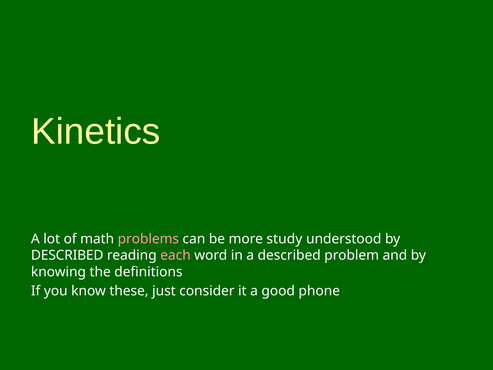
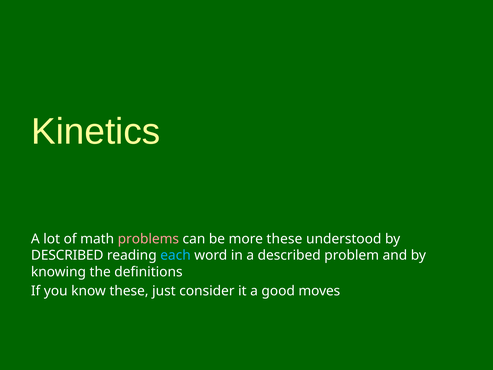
more study: study -> these
each colour: pink -> light blue
phone: phone -> moves
